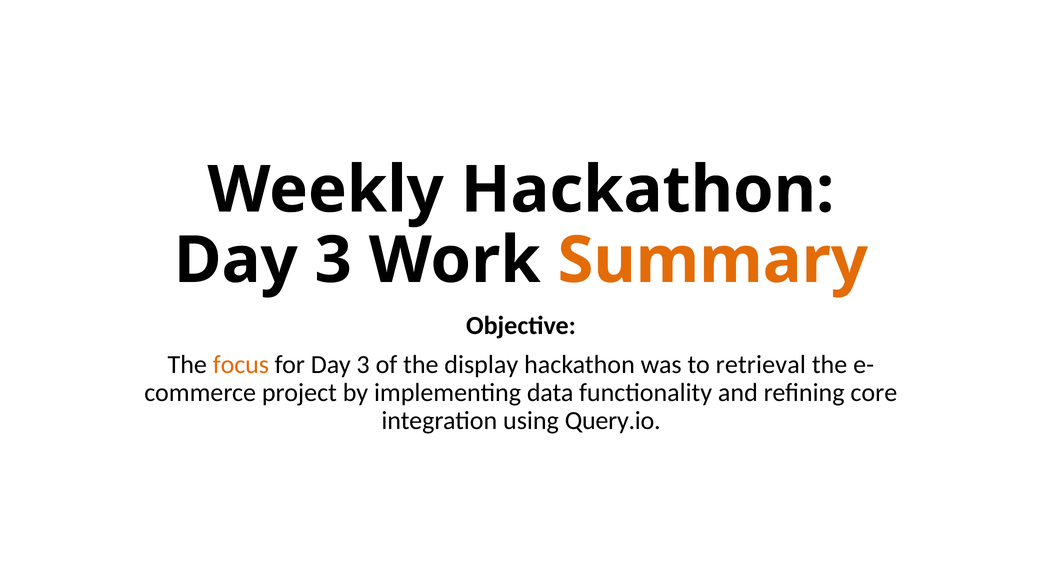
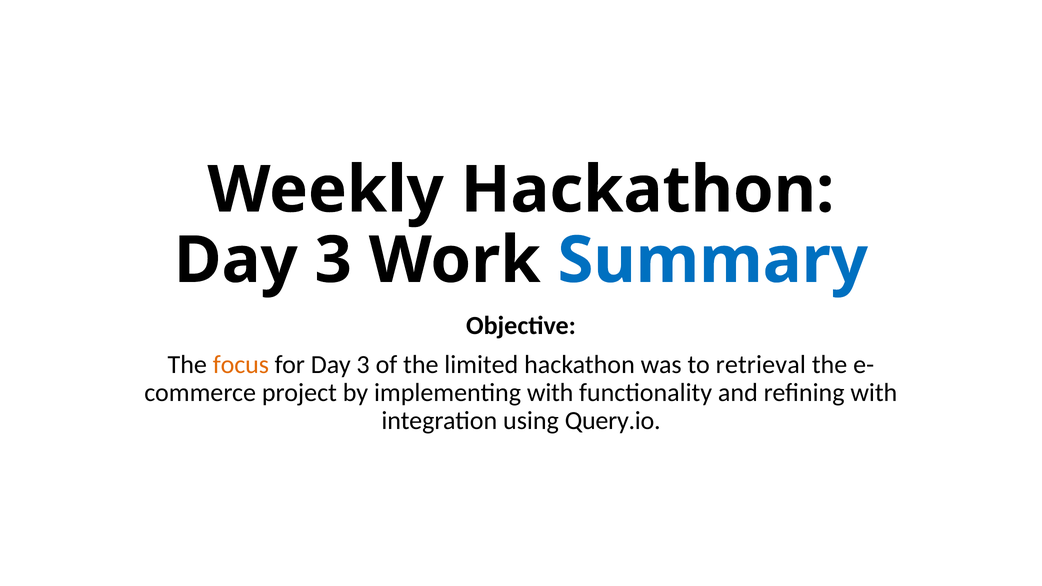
Summary colour: orange -> blue
display: display -> limited
implementing data: data -> with
refining core: core -> with
